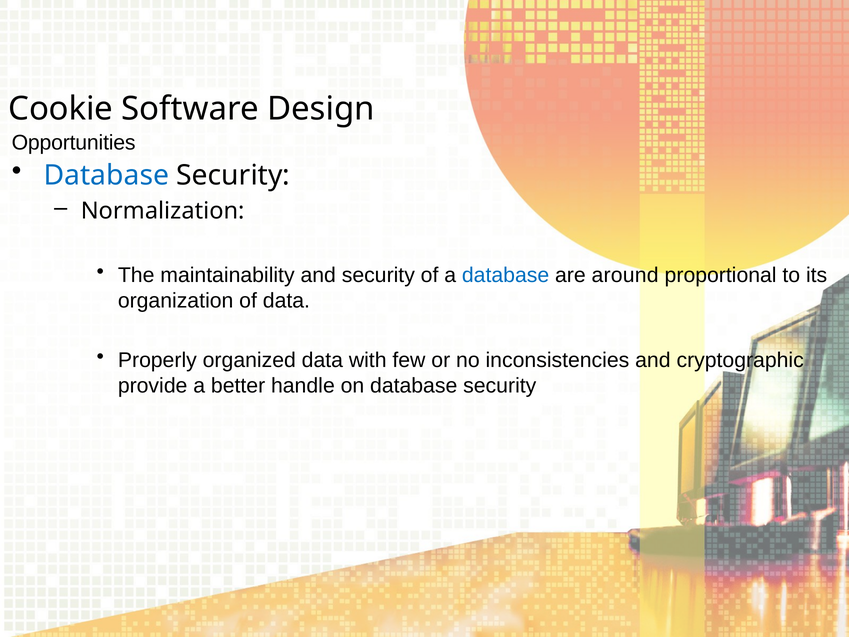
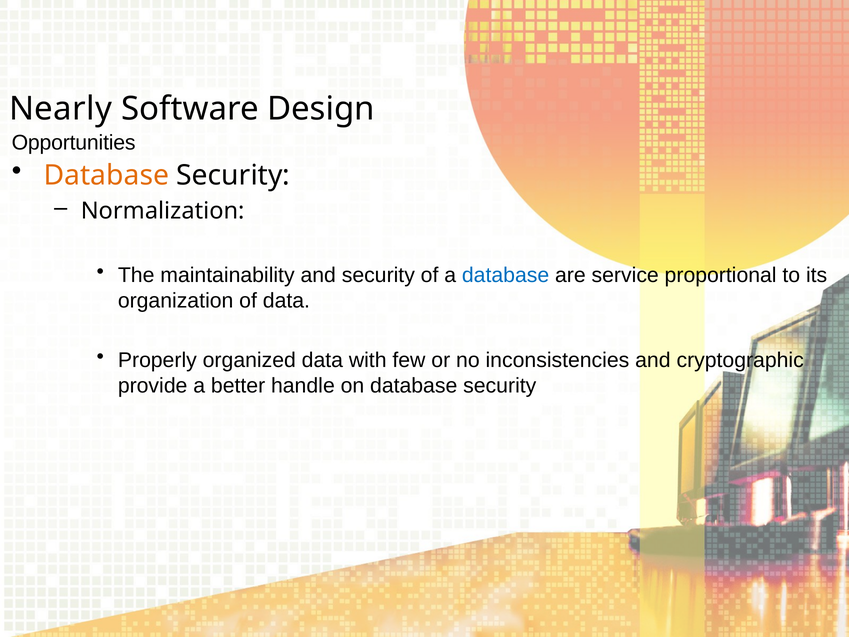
Cookie: Cookie -> Nearly
Database at (106, 176) colour: blue -> orange
around: around -> service
